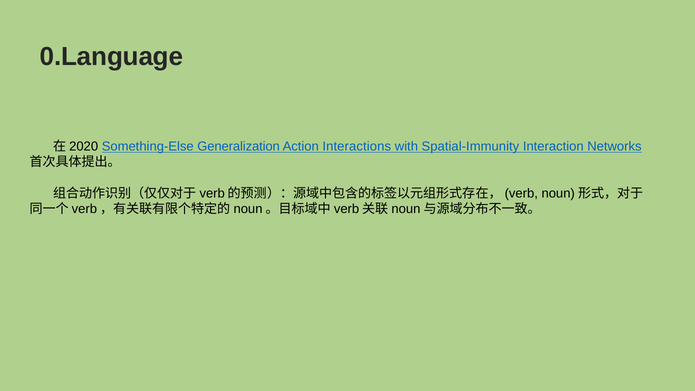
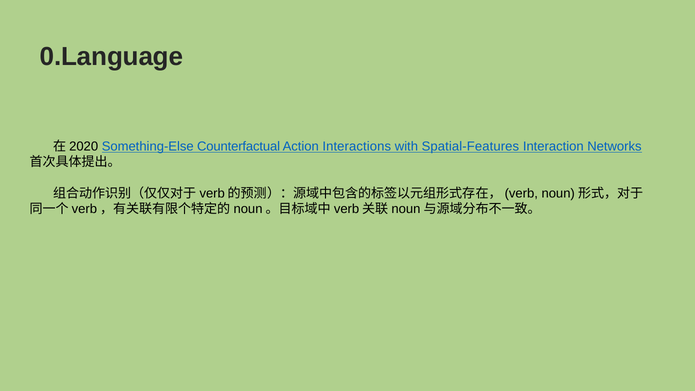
Generalization: Generalization -> Counterfactual
Spatial-Immunity: Spatial-Immunity -> Spatial-Features
